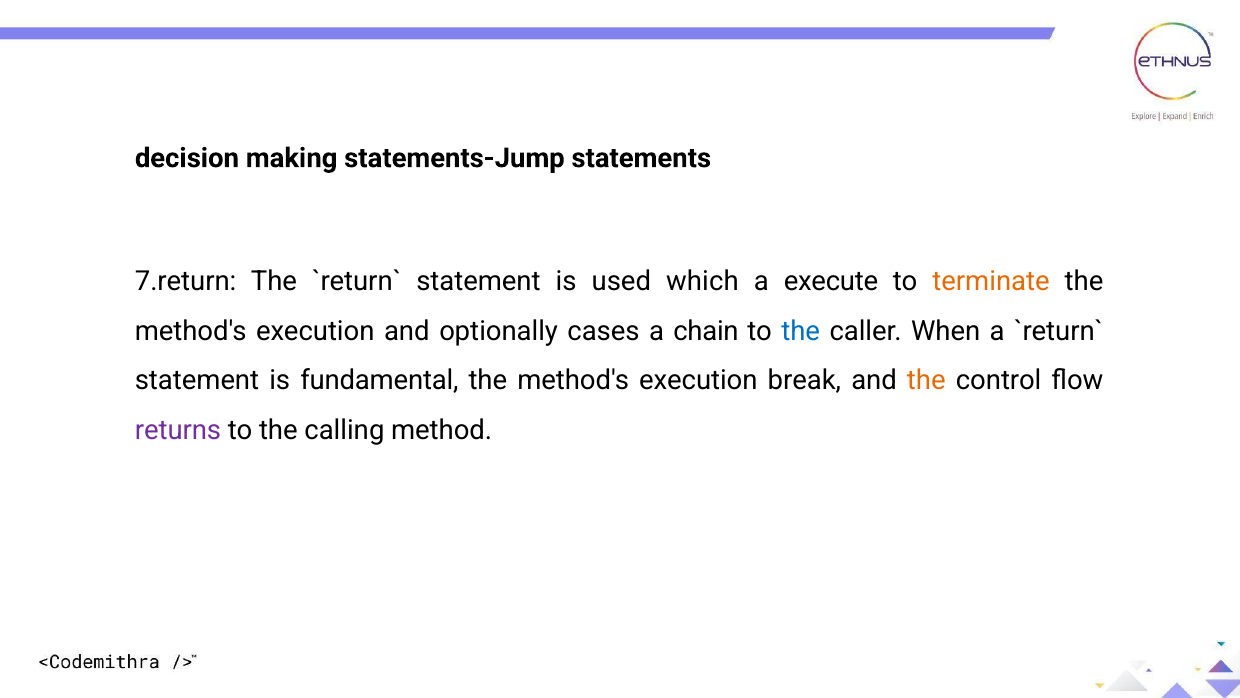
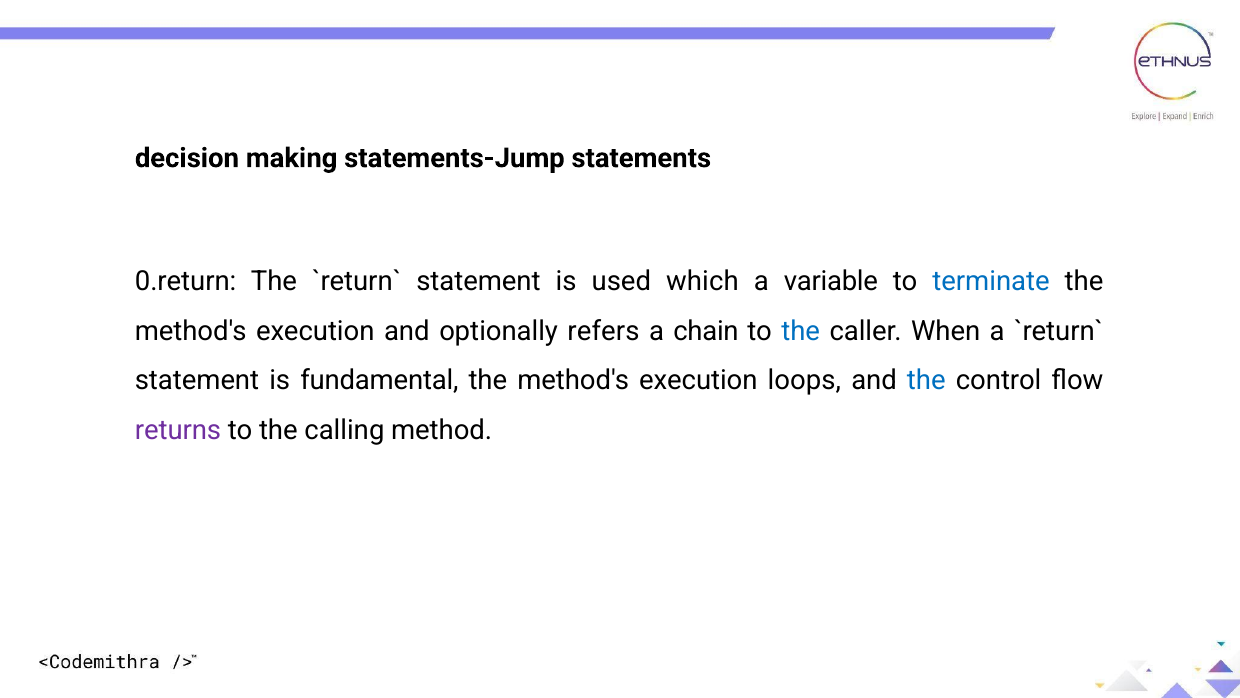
7.return: 7.return -> 0.return
execute: execute -> variable
terminate colour: orange -> blue
cases: cases -> refers
break: break -> loops
the at (926, 380) colour: orange -> blue
